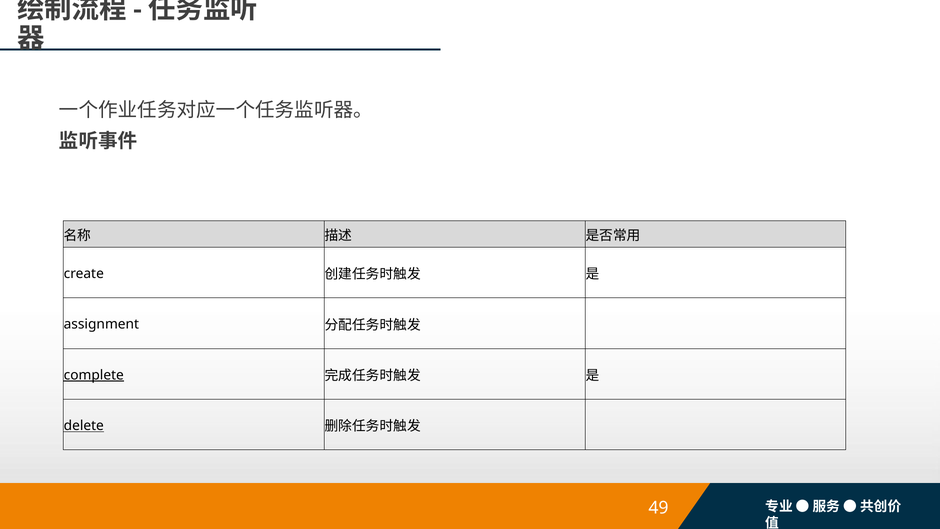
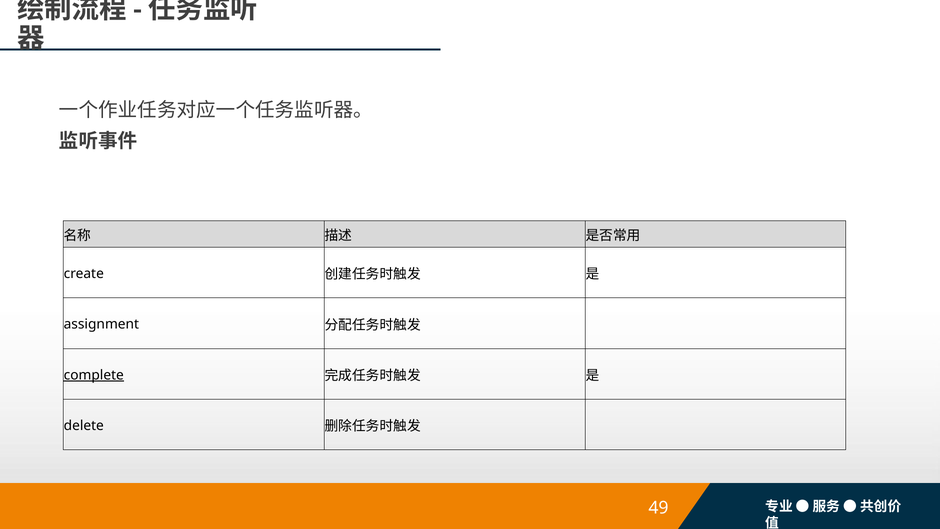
delete underline: present -> none
